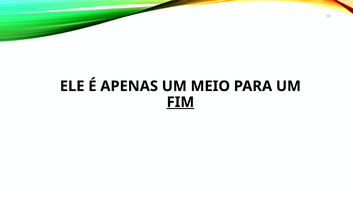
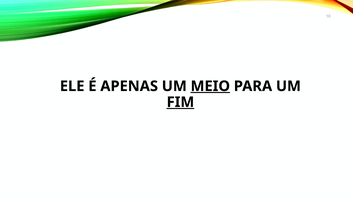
MEIO underline: none -> present
